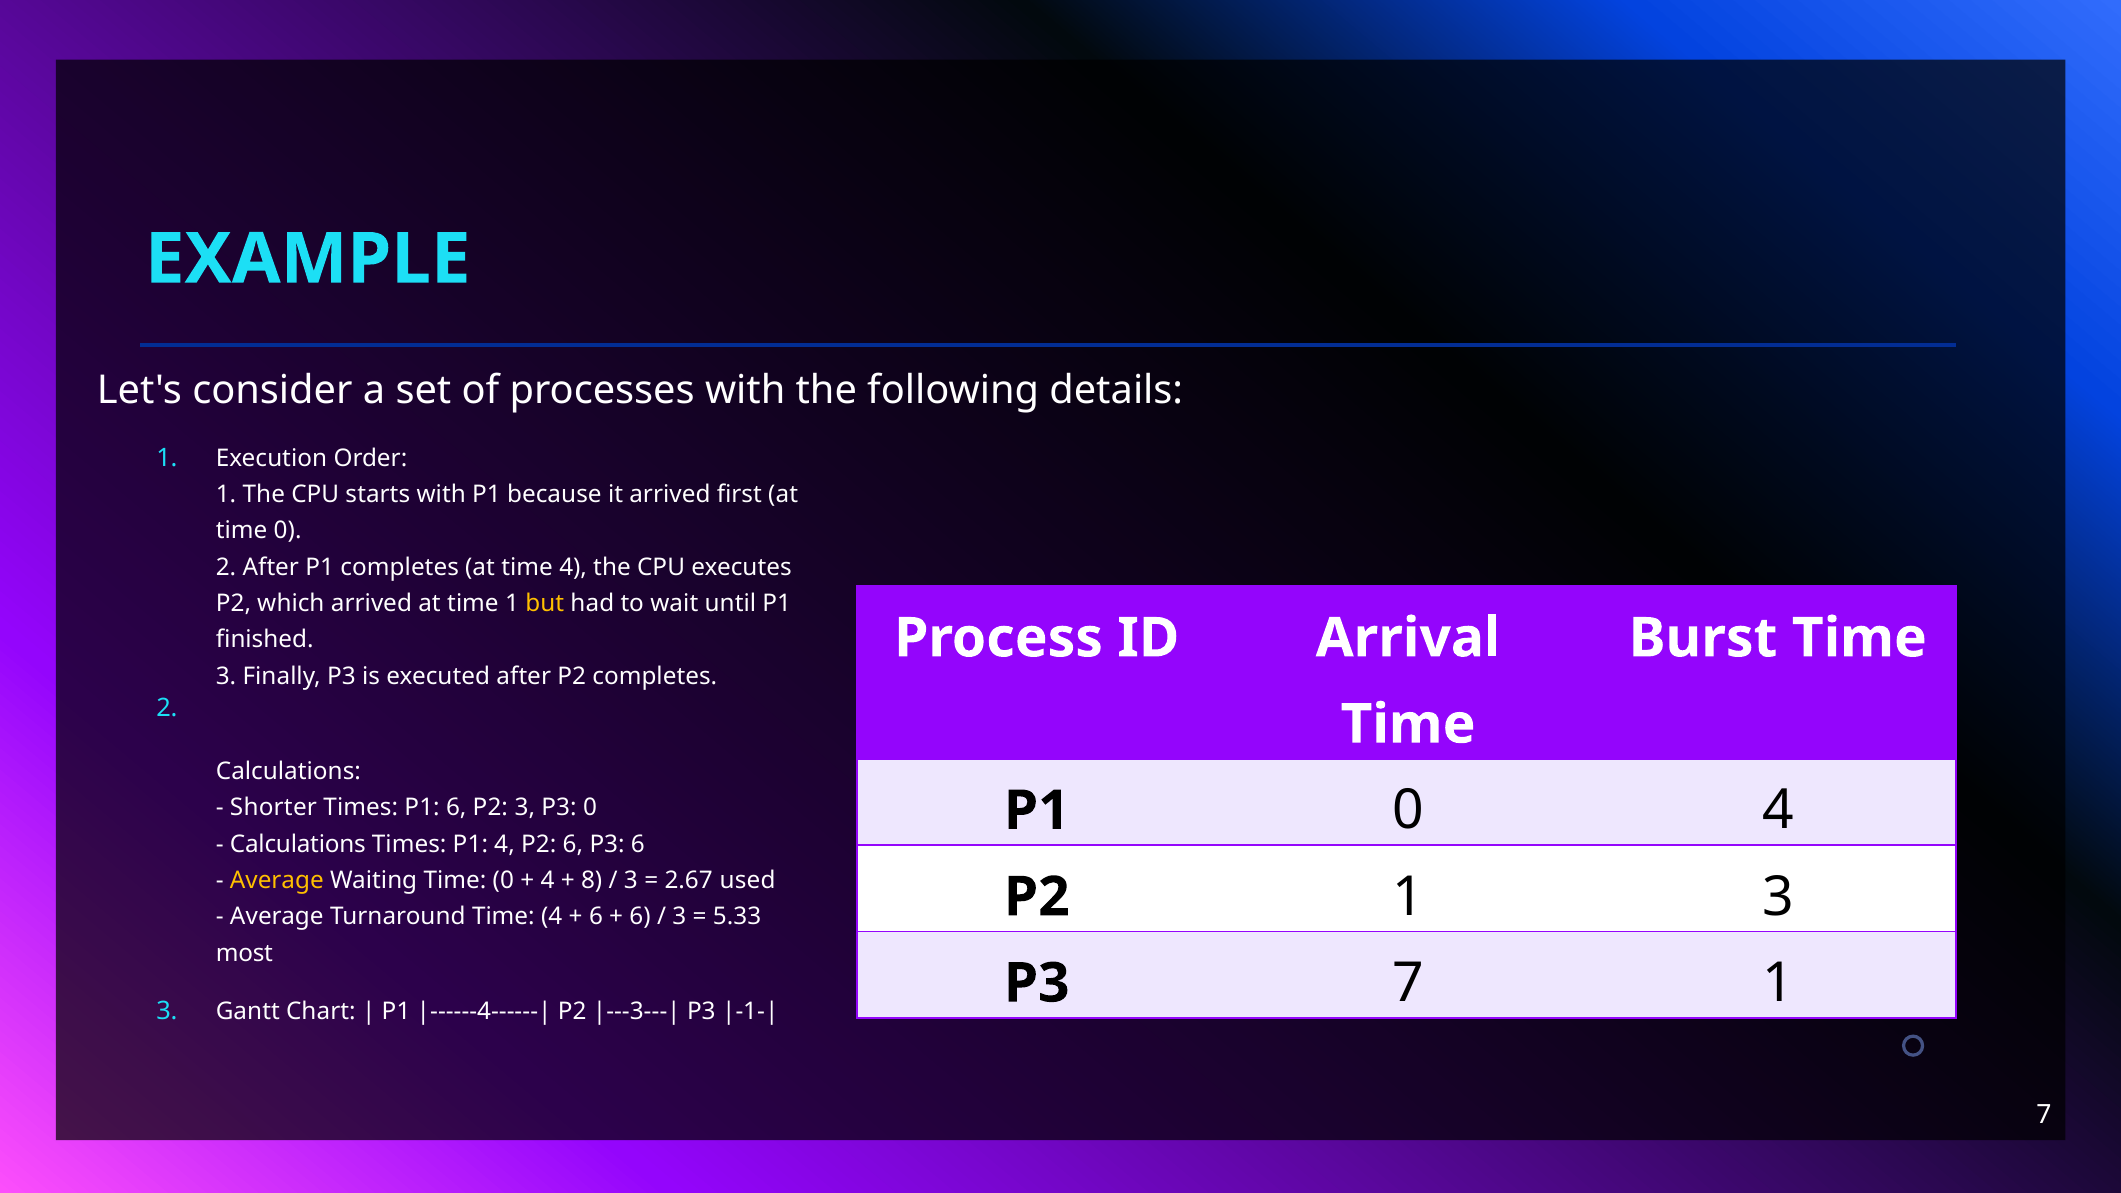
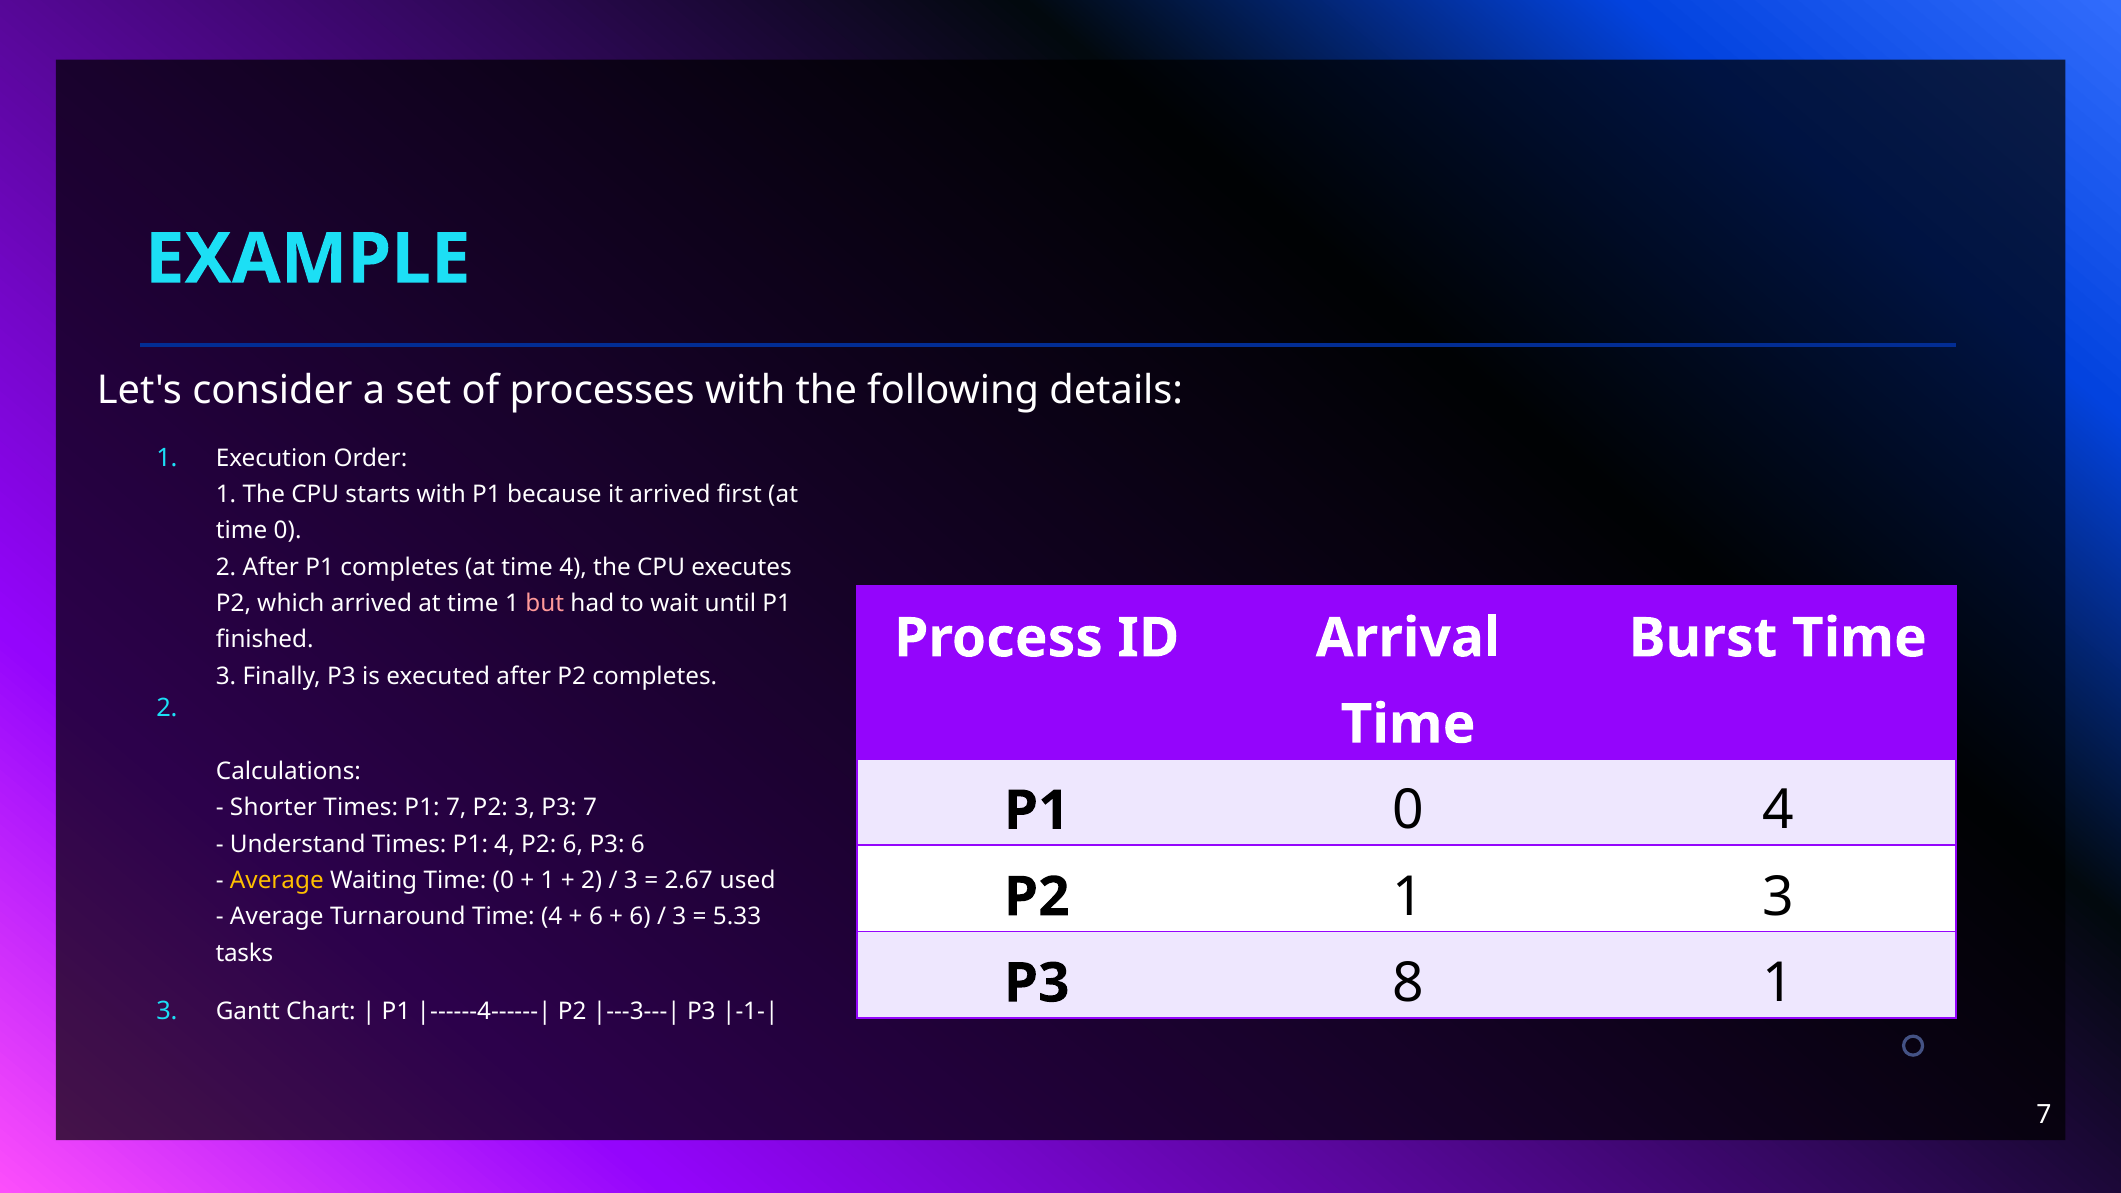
but colour: yellow -> pink
P1 6: 6 -> 7
P3 0: 0 -> 7
Calculations at (298, 844): Calculations -> Understand
4 at (547, 880): 4 -> 1
8 at (592, 880): 8 -> 2
most: most -> tasks
P3 7: 7 -> 8
